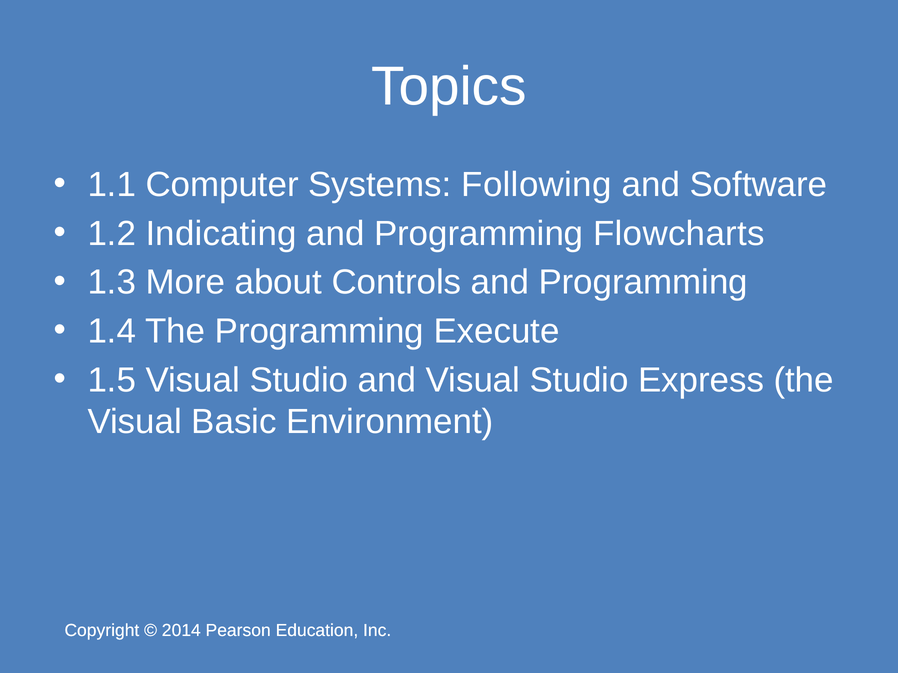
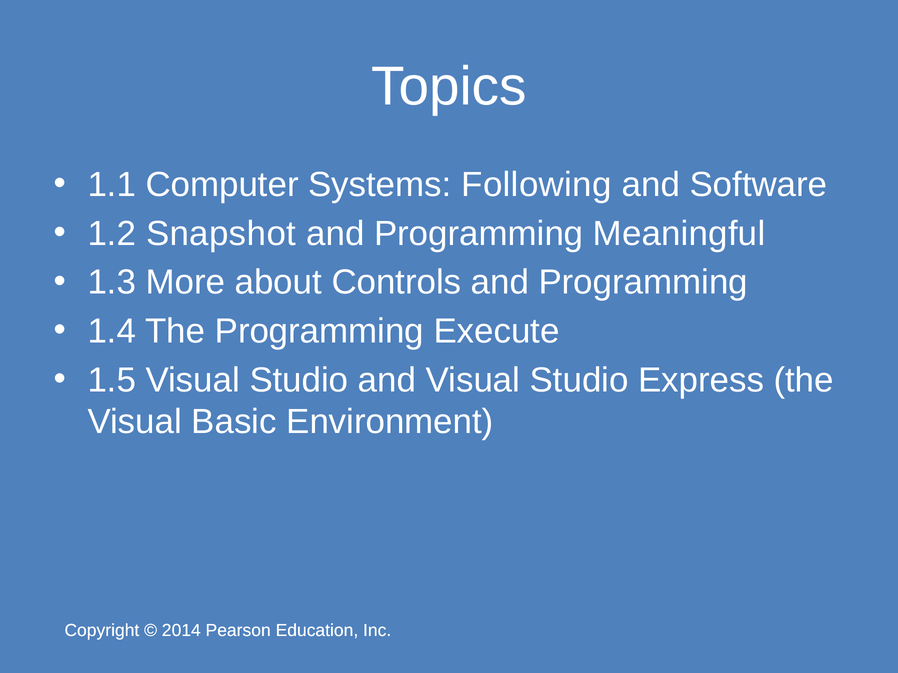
Indicating: Indicating -> Snapshot
Flowcharts: Flowcharts -> Meaningful
